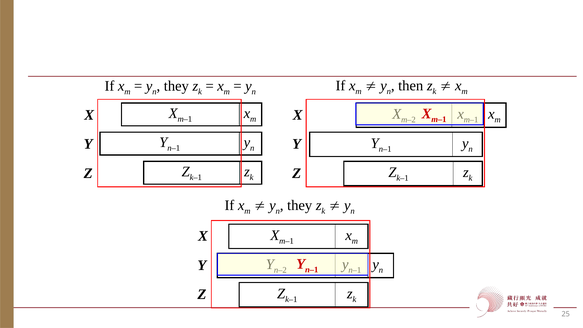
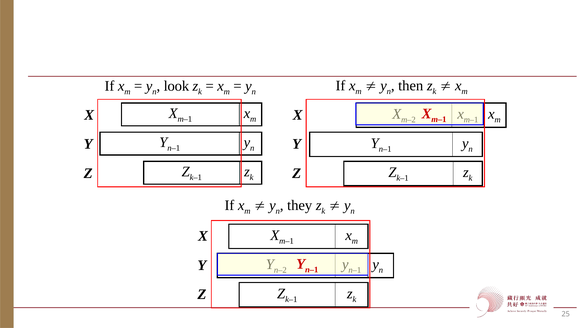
they at (176, 86): they -> look
